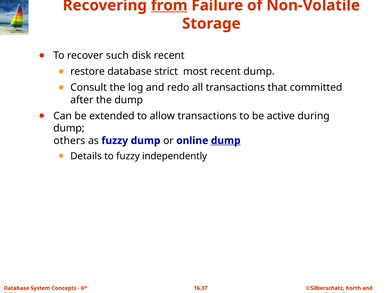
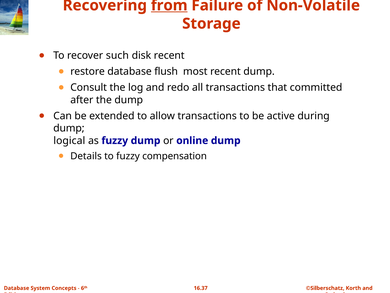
strict: strict -> flush
others: others -> logical
dump at (226, 140) underline: present -> none
independently: independently -> compensation
